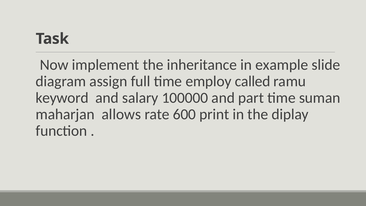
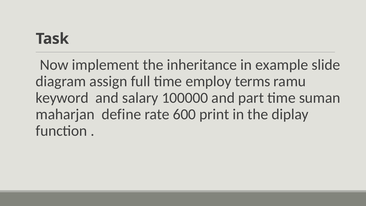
called: called -> terms
allows: allows -> define
